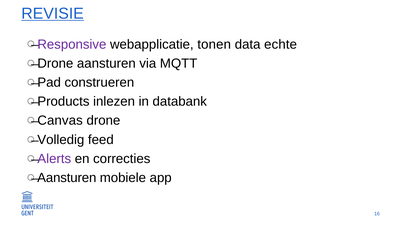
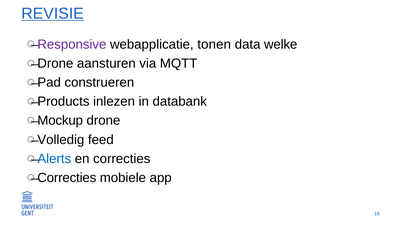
echte: echte -> welke
Canvas: Canvas -> Mockup
Alerts colour: purple -> blue
Aansturen at (67, 178): Aansturen -> Correcties
